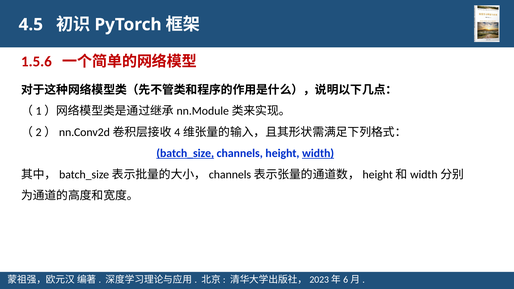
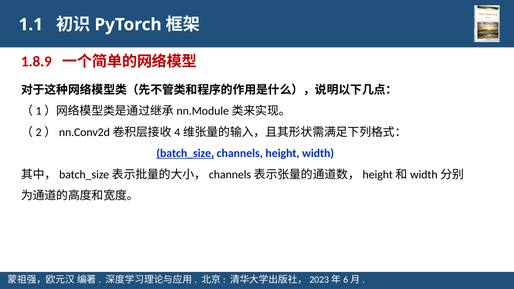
4.5: 4.5 -> 1.1
1.5.6: 1.5.6 -> 1.8.9
width underline: present -> none
